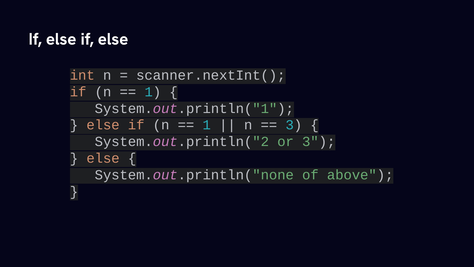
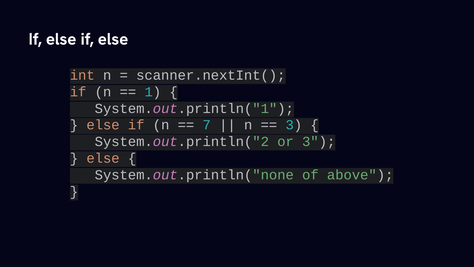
1 at (207, 125): 1 -> 7
